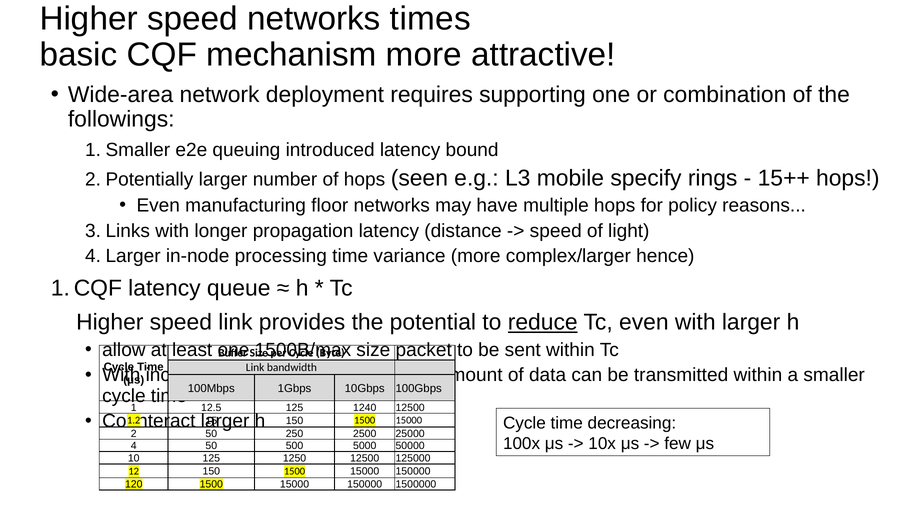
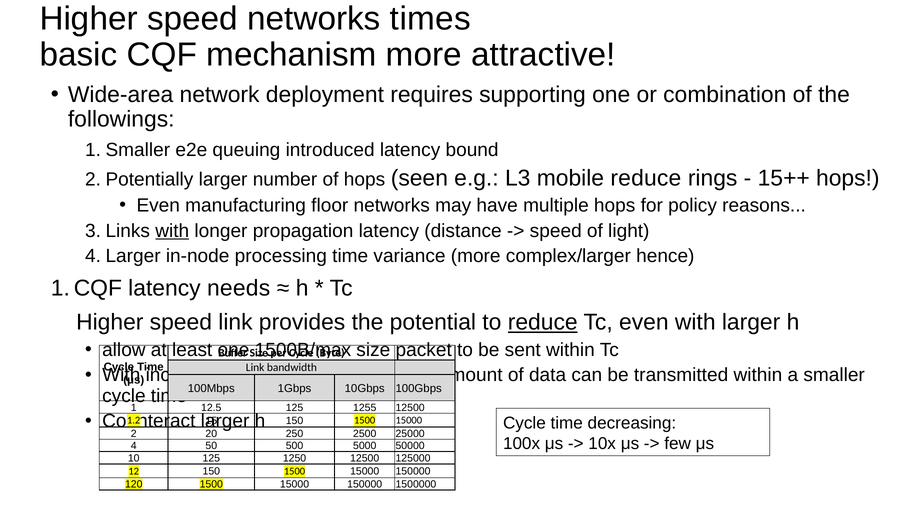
mobile specify: specify -> reduce
with at (172, 231) underline: none -> present
queue: queue -> needs
1240: 1240 -> 1255
2 50: 50 -> 20
